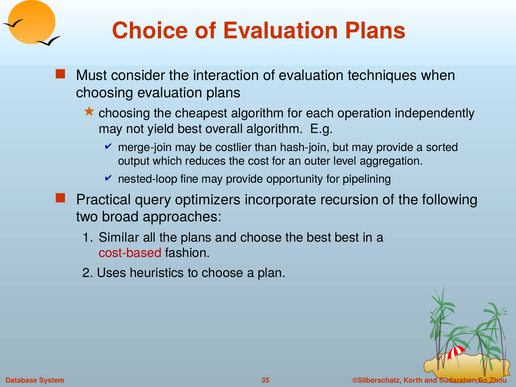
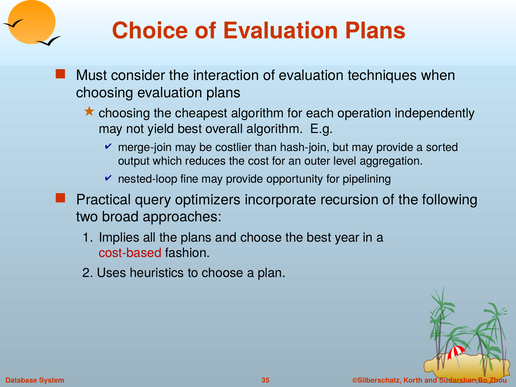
Similar: Similar -> Implies
best best: best -> year
